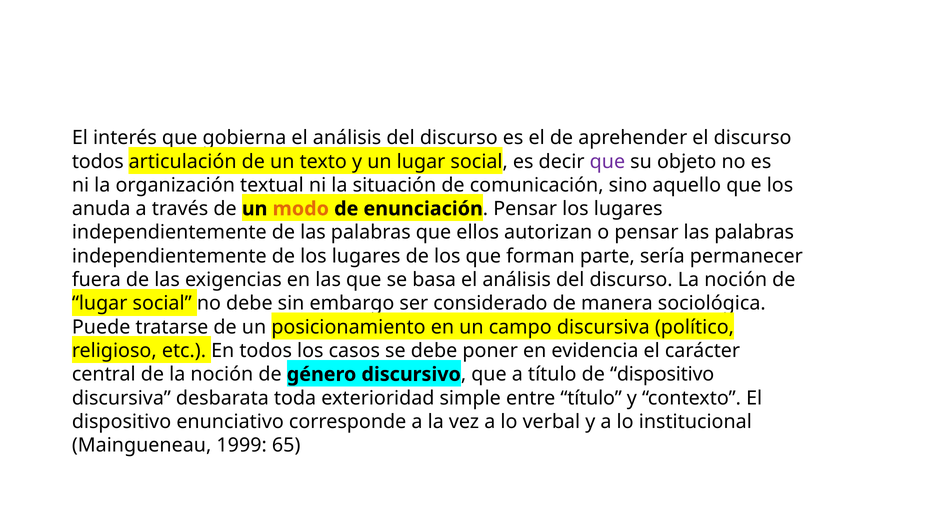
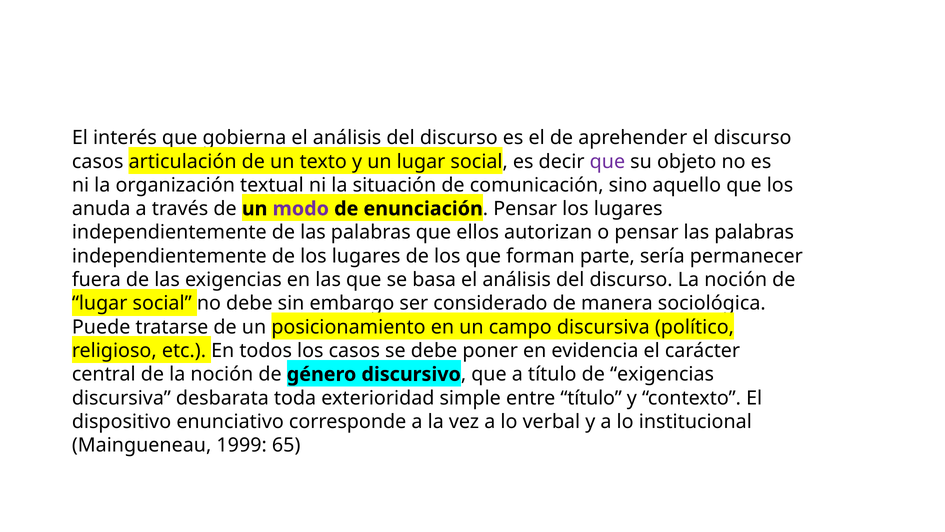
todos at (98, 161): todos -> casos
modo colour: orange -> purple
de dispositivo: dispositivo -> exigencias
